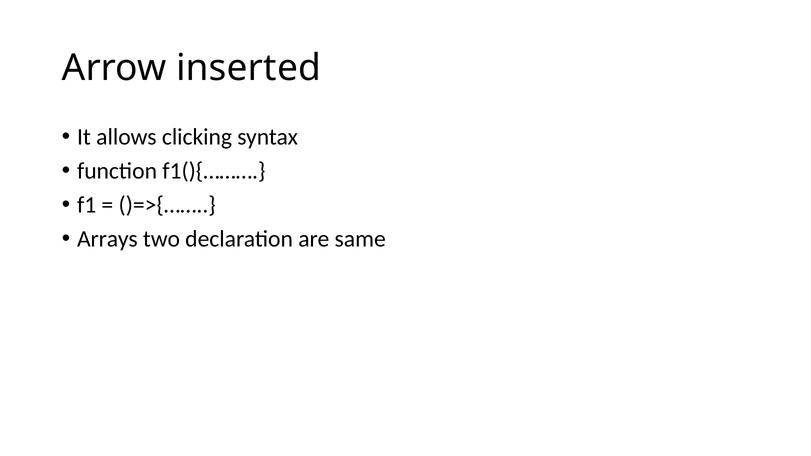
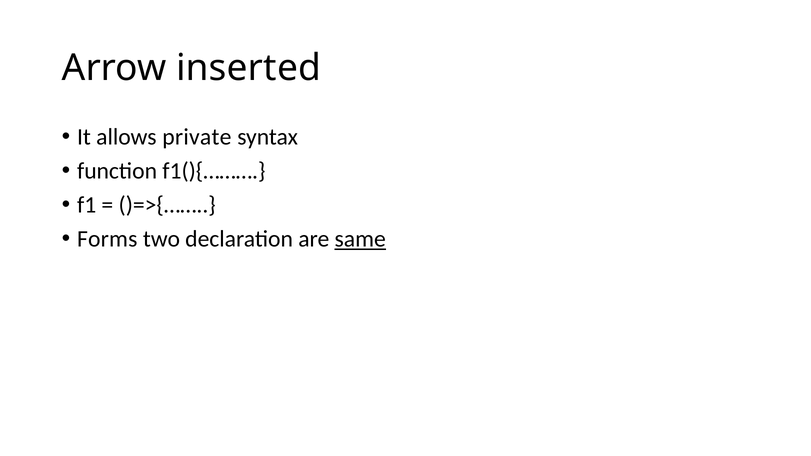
clicking: clicking -> private
Arrays: Arrays -> Forms
same underline: none -> present
